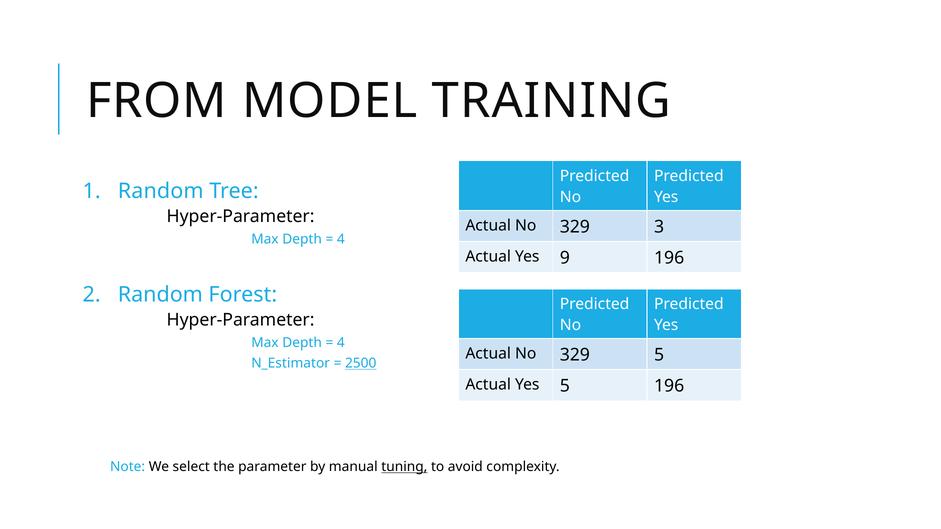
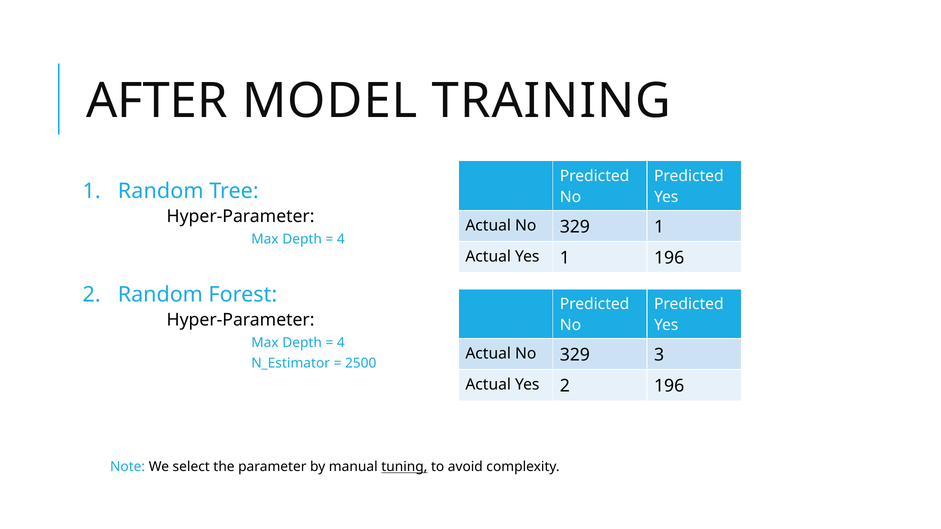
FROM: FROM -> AFTER
329 3: 3 -> 1
Yes 9: 9 -> 1
329 5: 5 -> 3
2500 underline: present -> none
Yes 5: 5 -> 2
